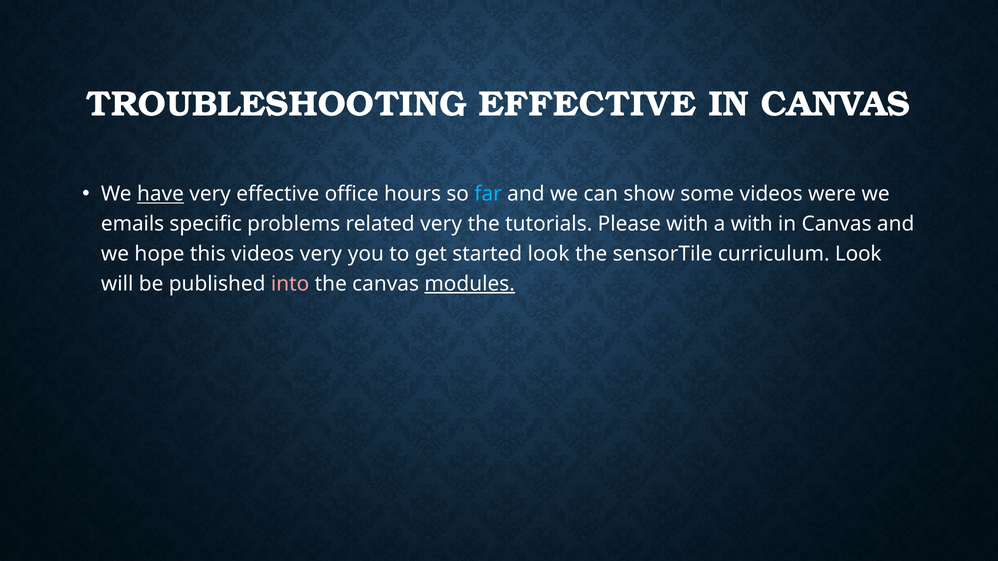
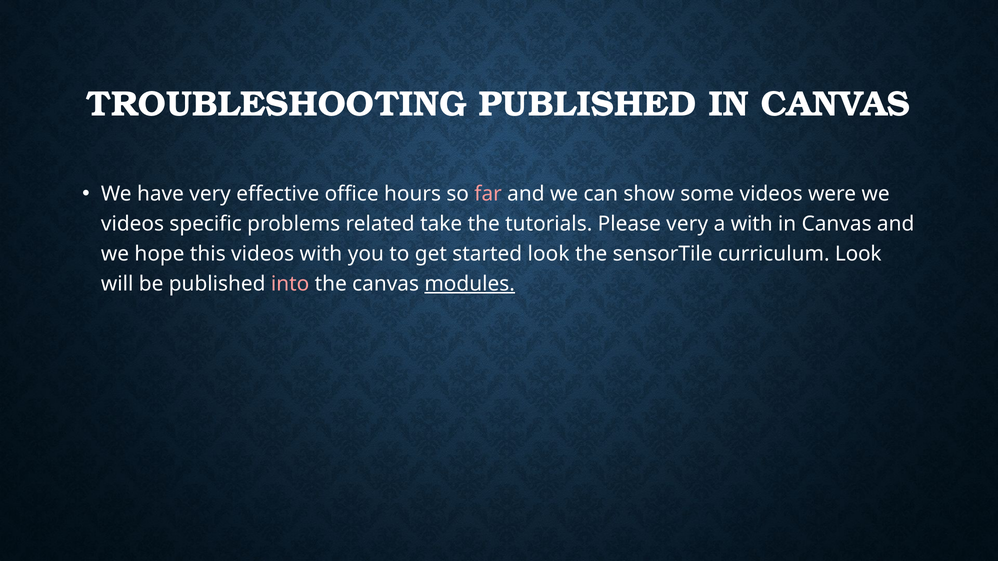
TROUBLESHOOTING EFFECTIVE: EFFECTIVE -> PUBLISHED
have underline: present -> none
far colour: light blue -> pink
emails at (133, 224): emails -> videos
related very: very -> take
Please with: with -> very
videos very: very -> with
